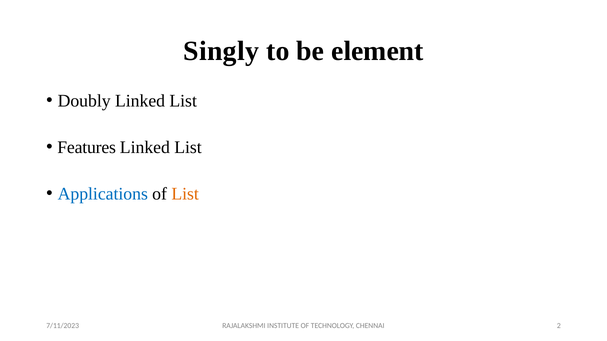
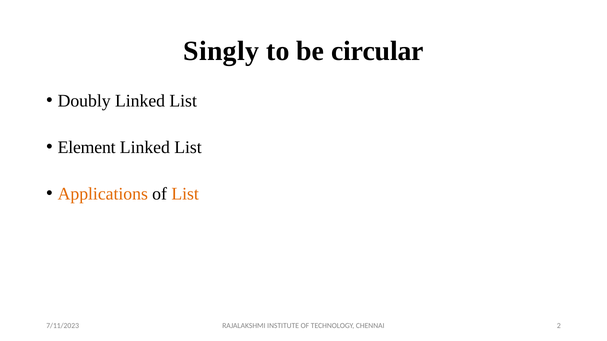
element: element -> circular
Features: Features -> Element
Applications colour: blue -> orange
